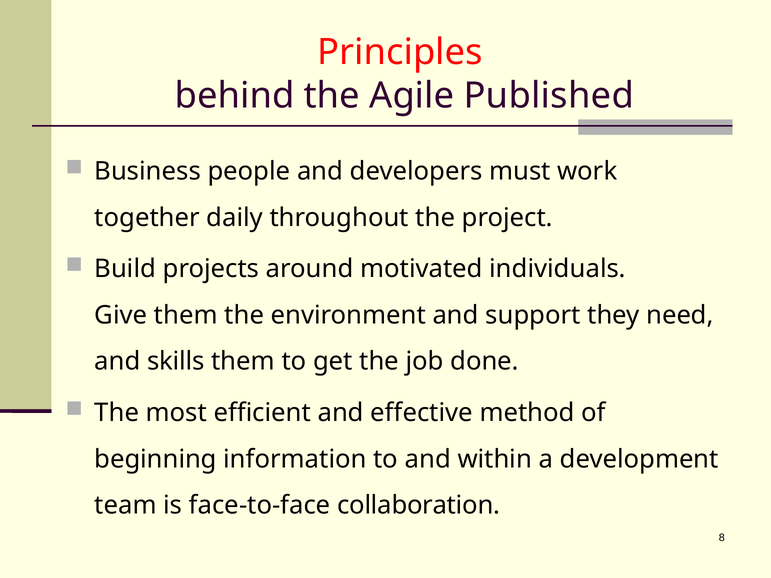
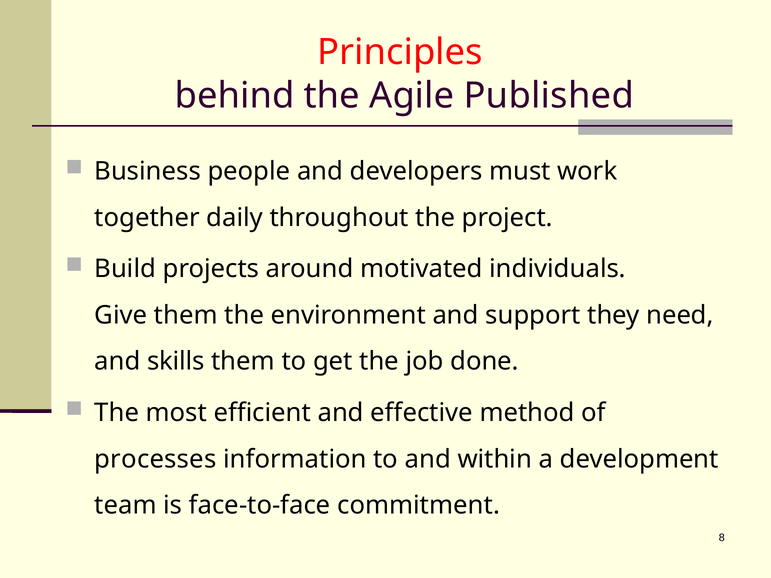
beginning: beginning -> processes
collaboration: collaboration -> commitment
